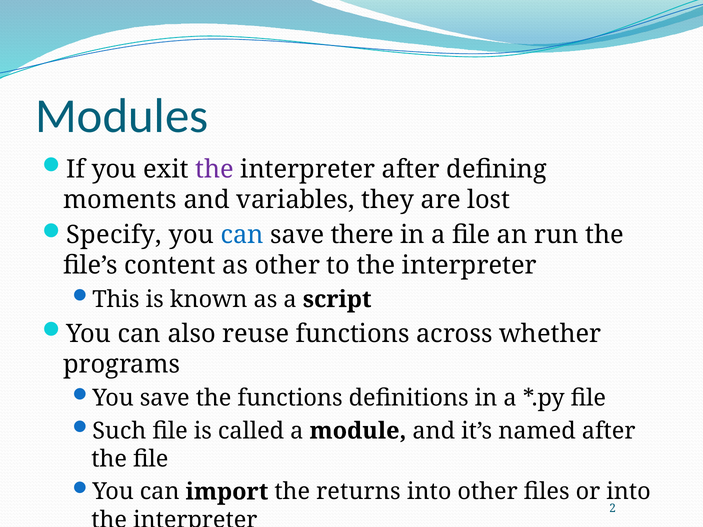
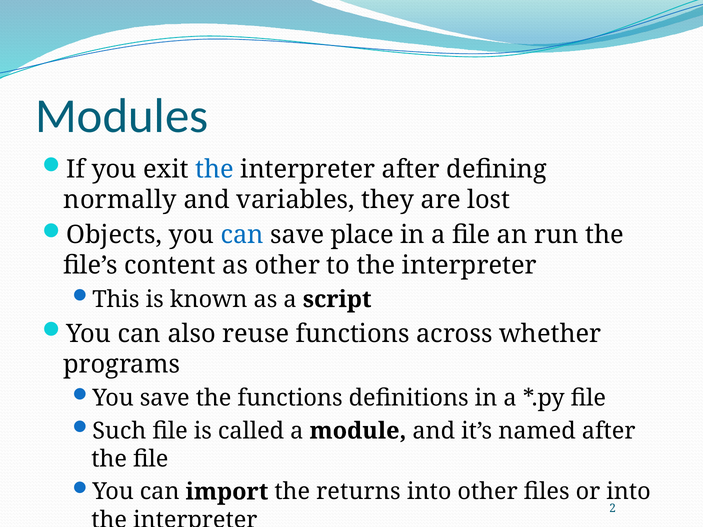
the at (215, 169) colour: purple -> blue
moments: moments -> normally
Specify: Specify -> Objects
there: there -> place
